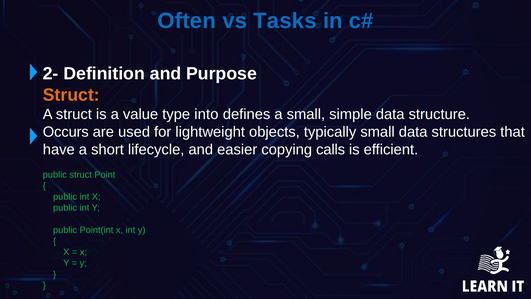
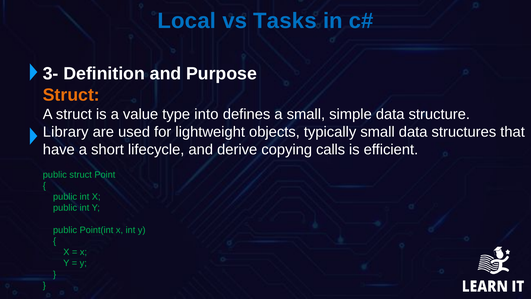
Often: Often -> Local
2-: 2- -> 3-
Occurs: Occurs -> Library
easier: easier -> derive
